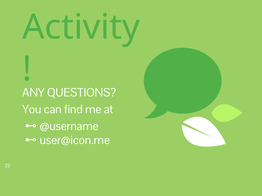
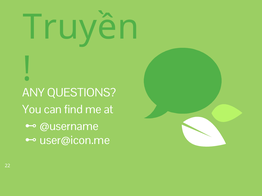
Activity: Activity -> Truyền
